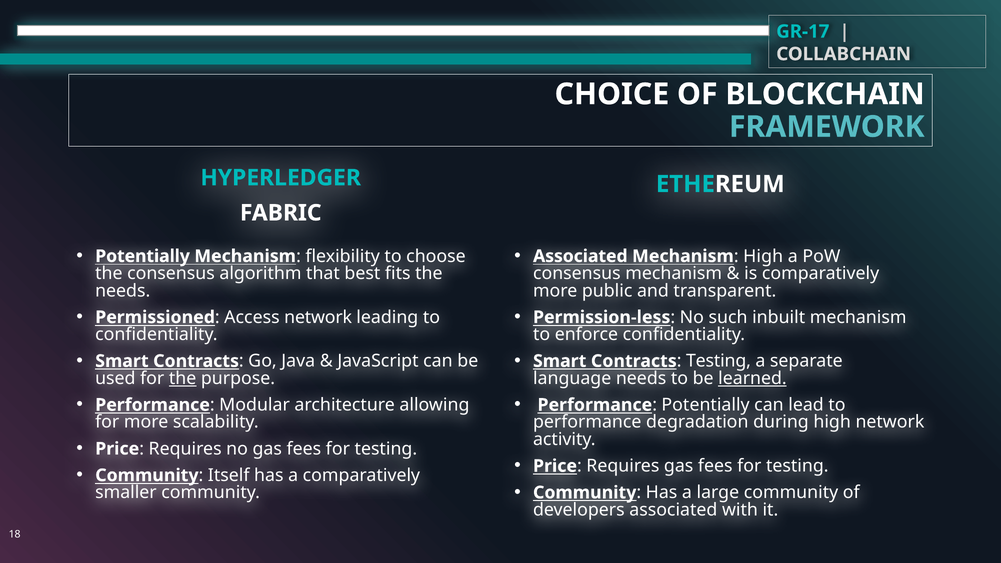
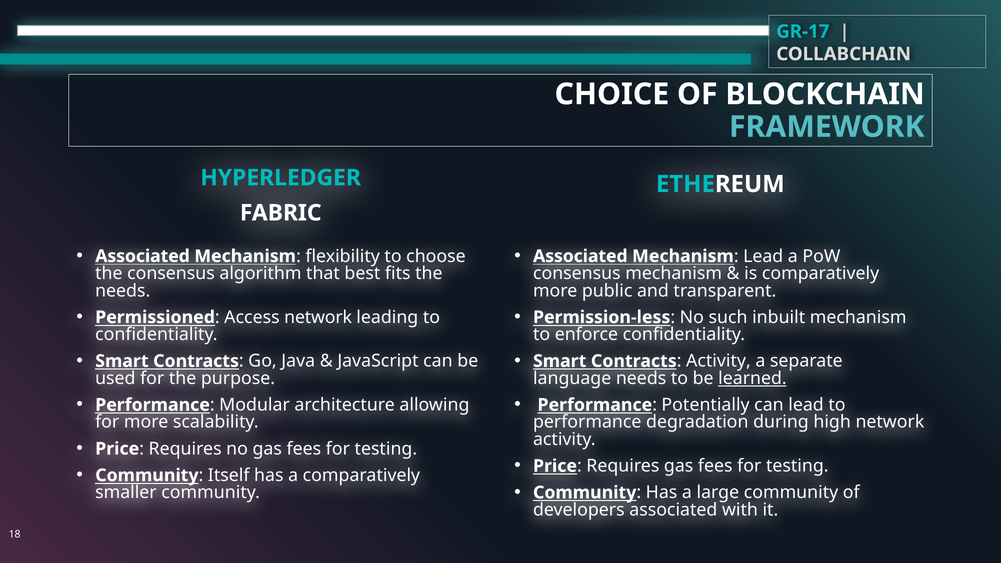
Potentially at (143, 256): Potentially -> Associated
Mechanism High: High -> Lead
Contracts Testing: Testing -> Activity
the at (183, 378) underline: present -> none
